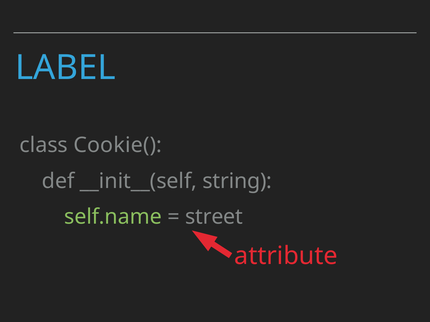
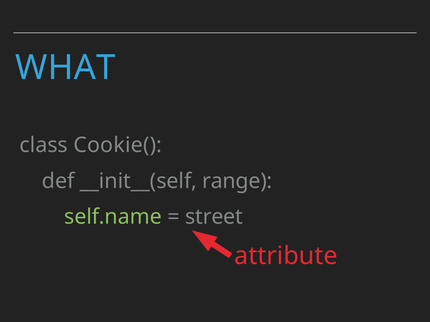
LABEL: LABEL -> WHAT
string: string -> range
